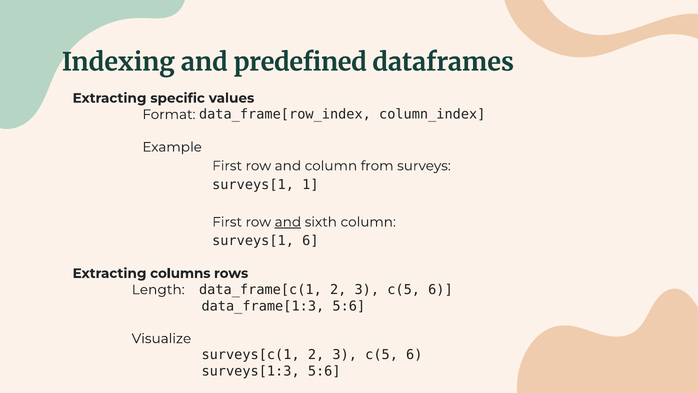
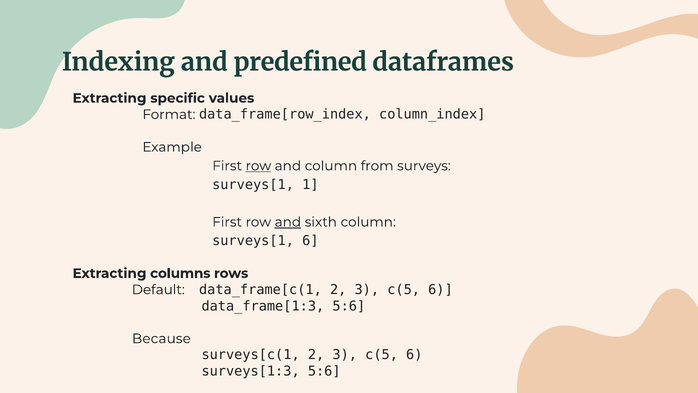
row at (258, 166) underline: none -> present
Length: Length -> Default
Visualize: Visualize -> Because
